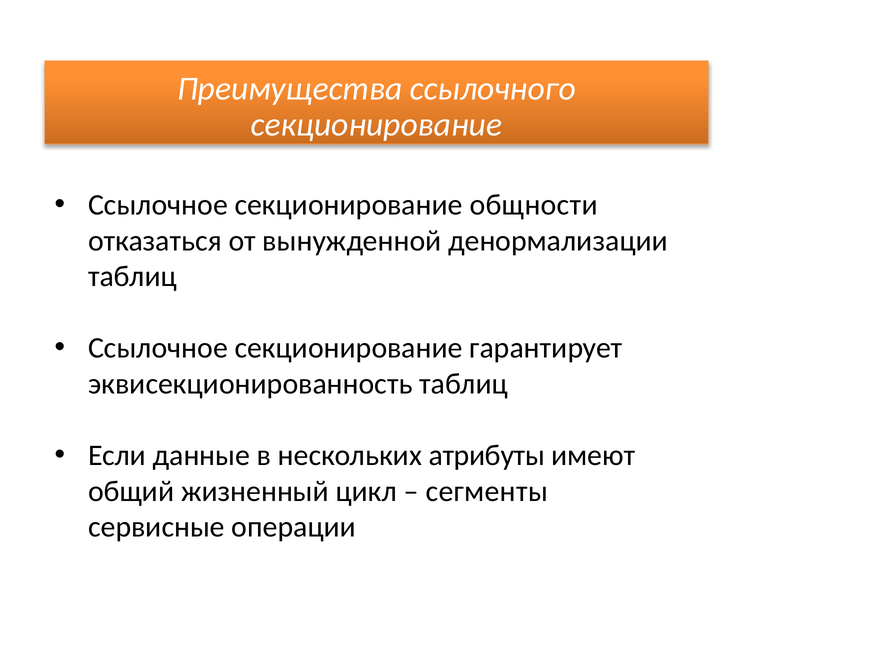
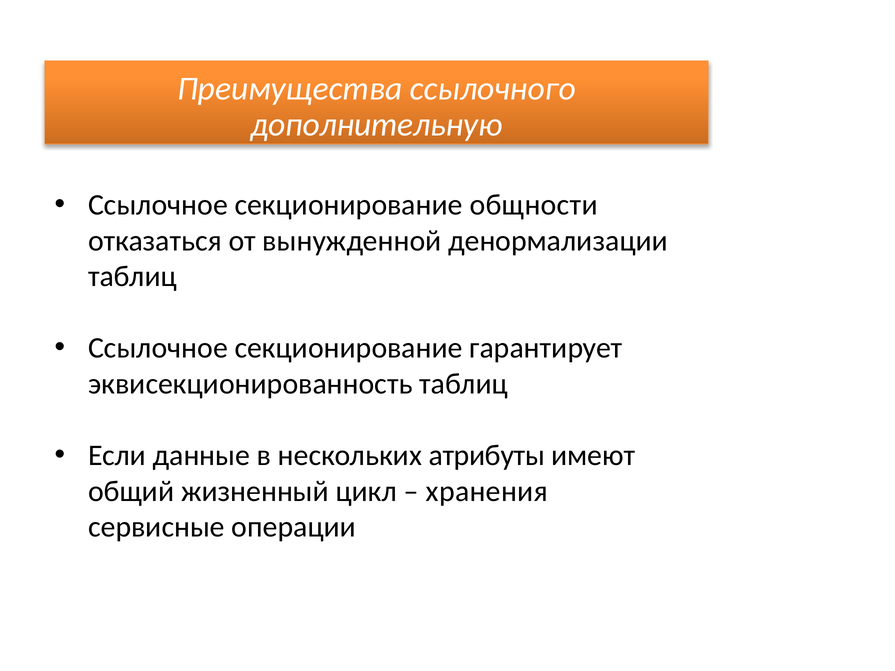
секционирование at (376, 125): секционирование -> дополнительную
сегменты: сегменты -> хранения
